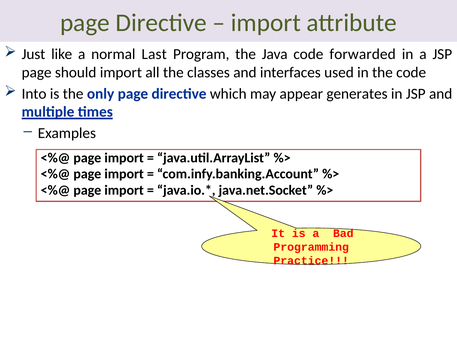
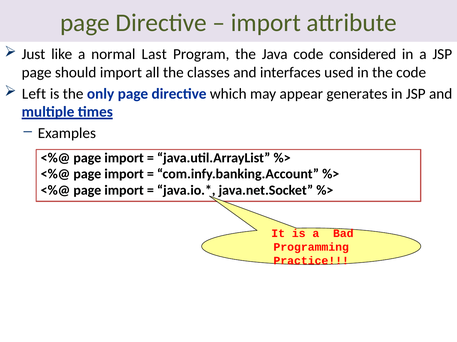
forwarded: forwarded -> considered
Into: Into -> Left
